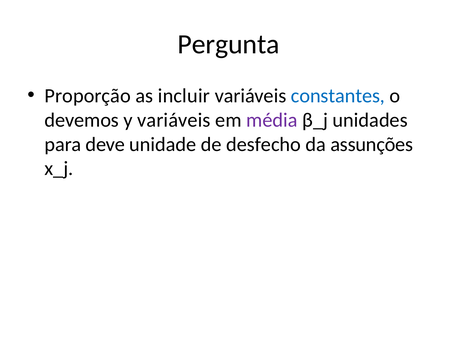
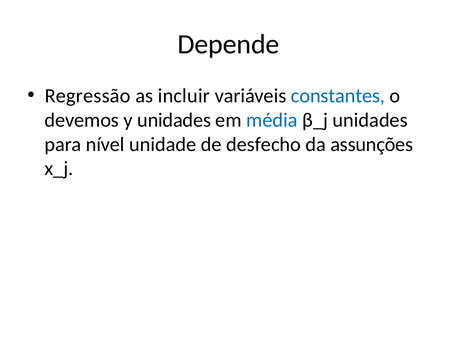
Pergunta: Pergunta -> Depende
Proporção: Proporção -> Regressão
y variáveis: variáveis -> unidades
média colour: purple -> blue
deve: deve -> nível
